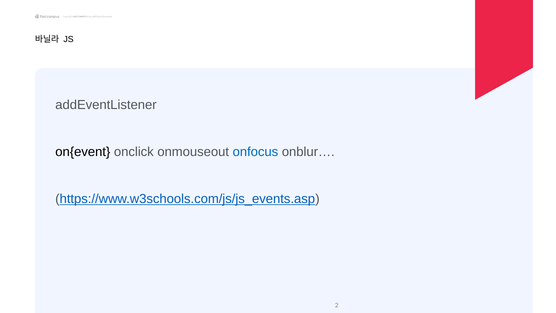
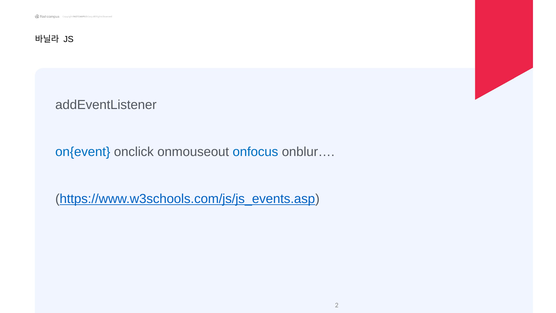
on{event colour: black -> blue
